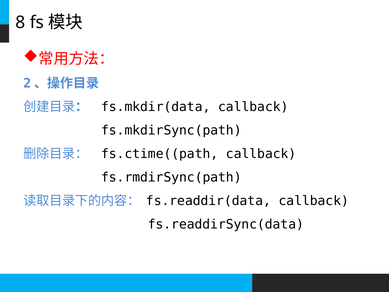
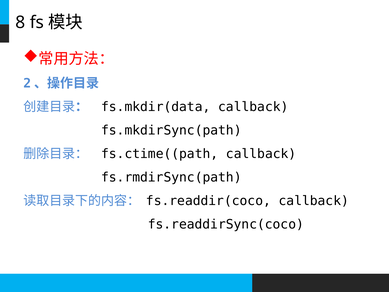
fs.readdir(data: fs.readdir(data -> fs.readdir(coco
fs.readdirSync(data: fs.readdirSync(data -> fs.readdirSync(coco
